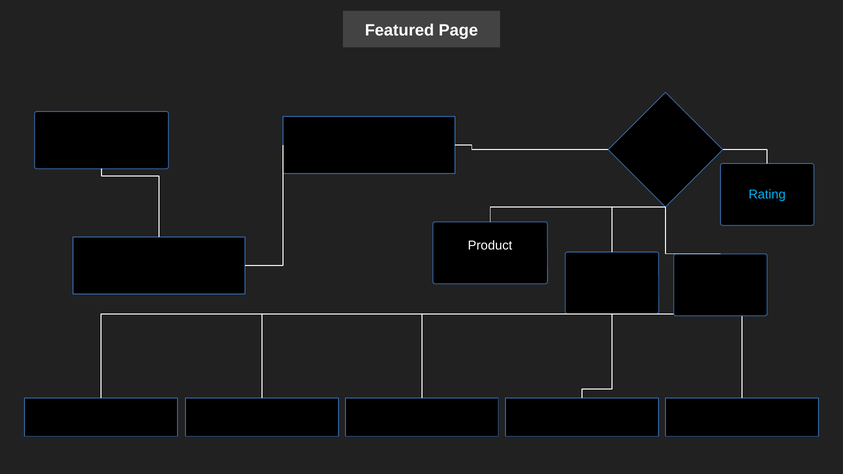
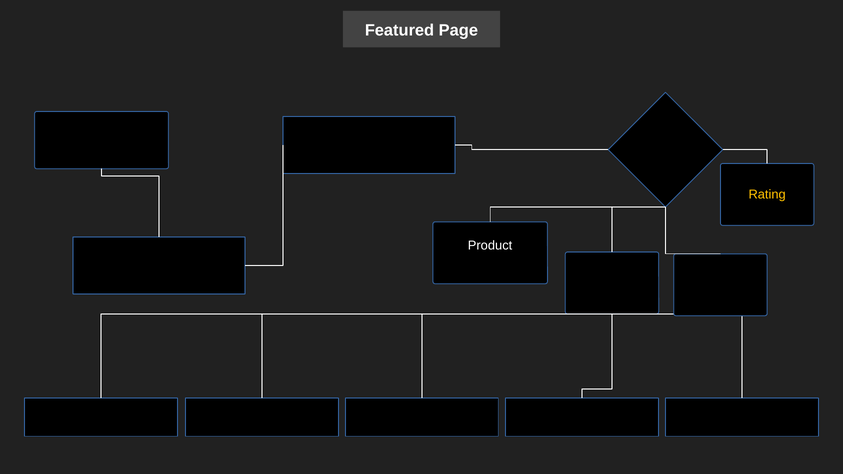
Rating colour: light blue -> yellow
